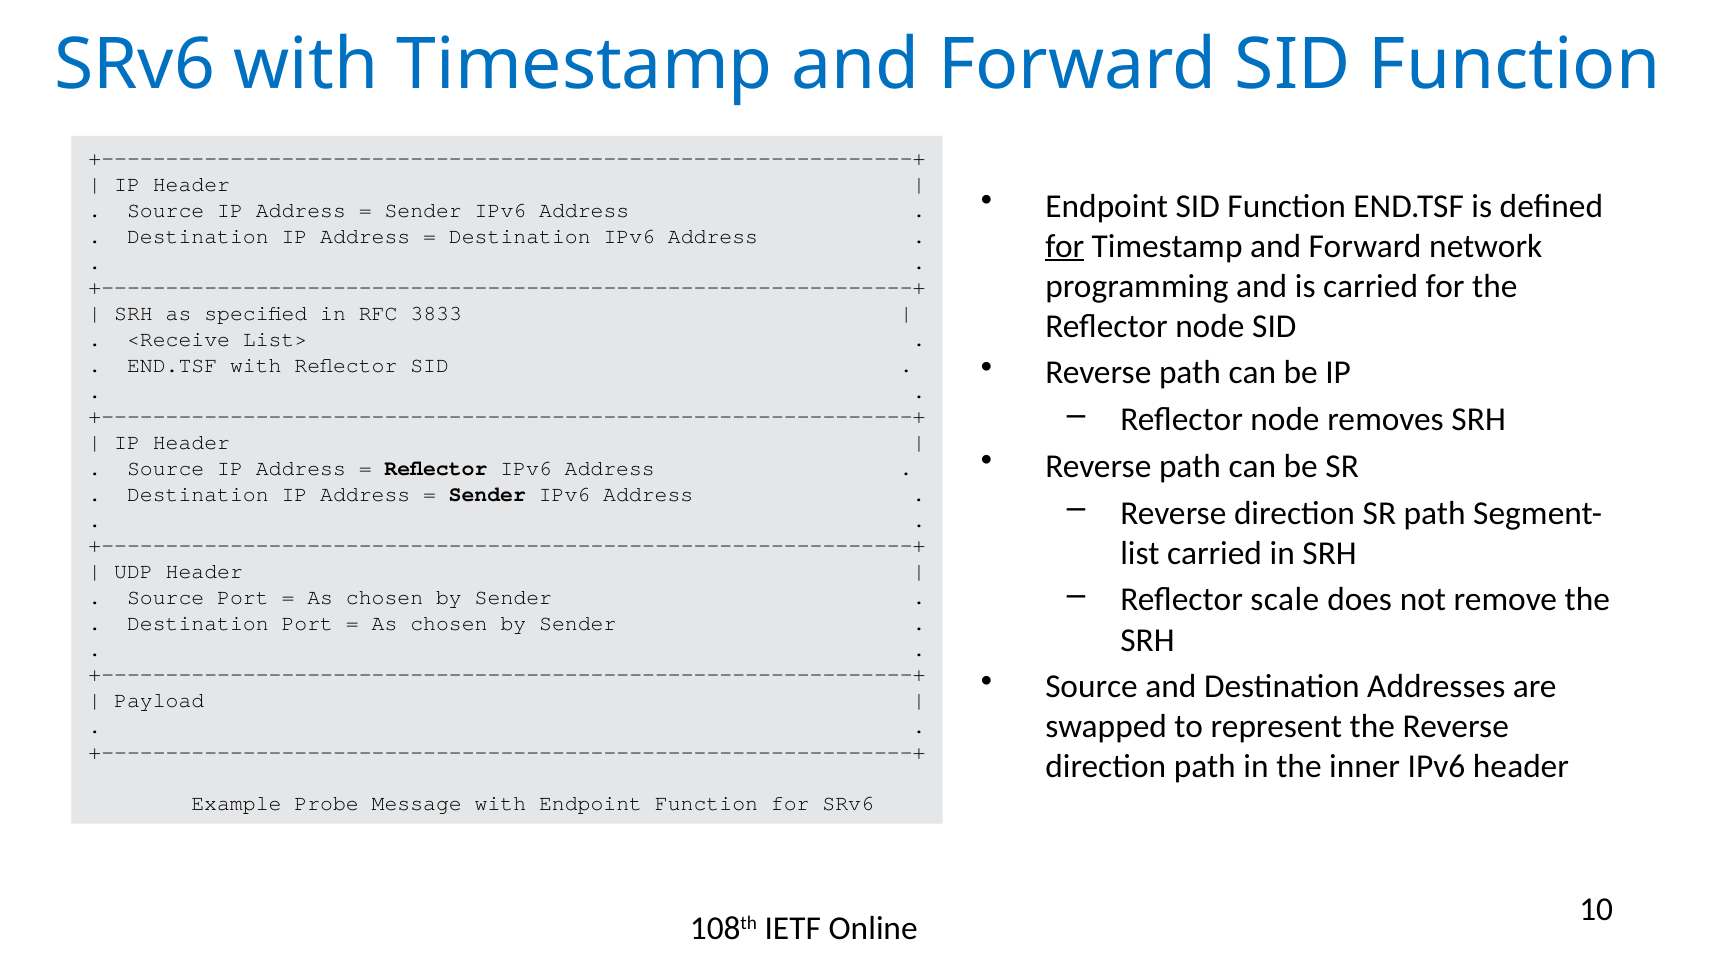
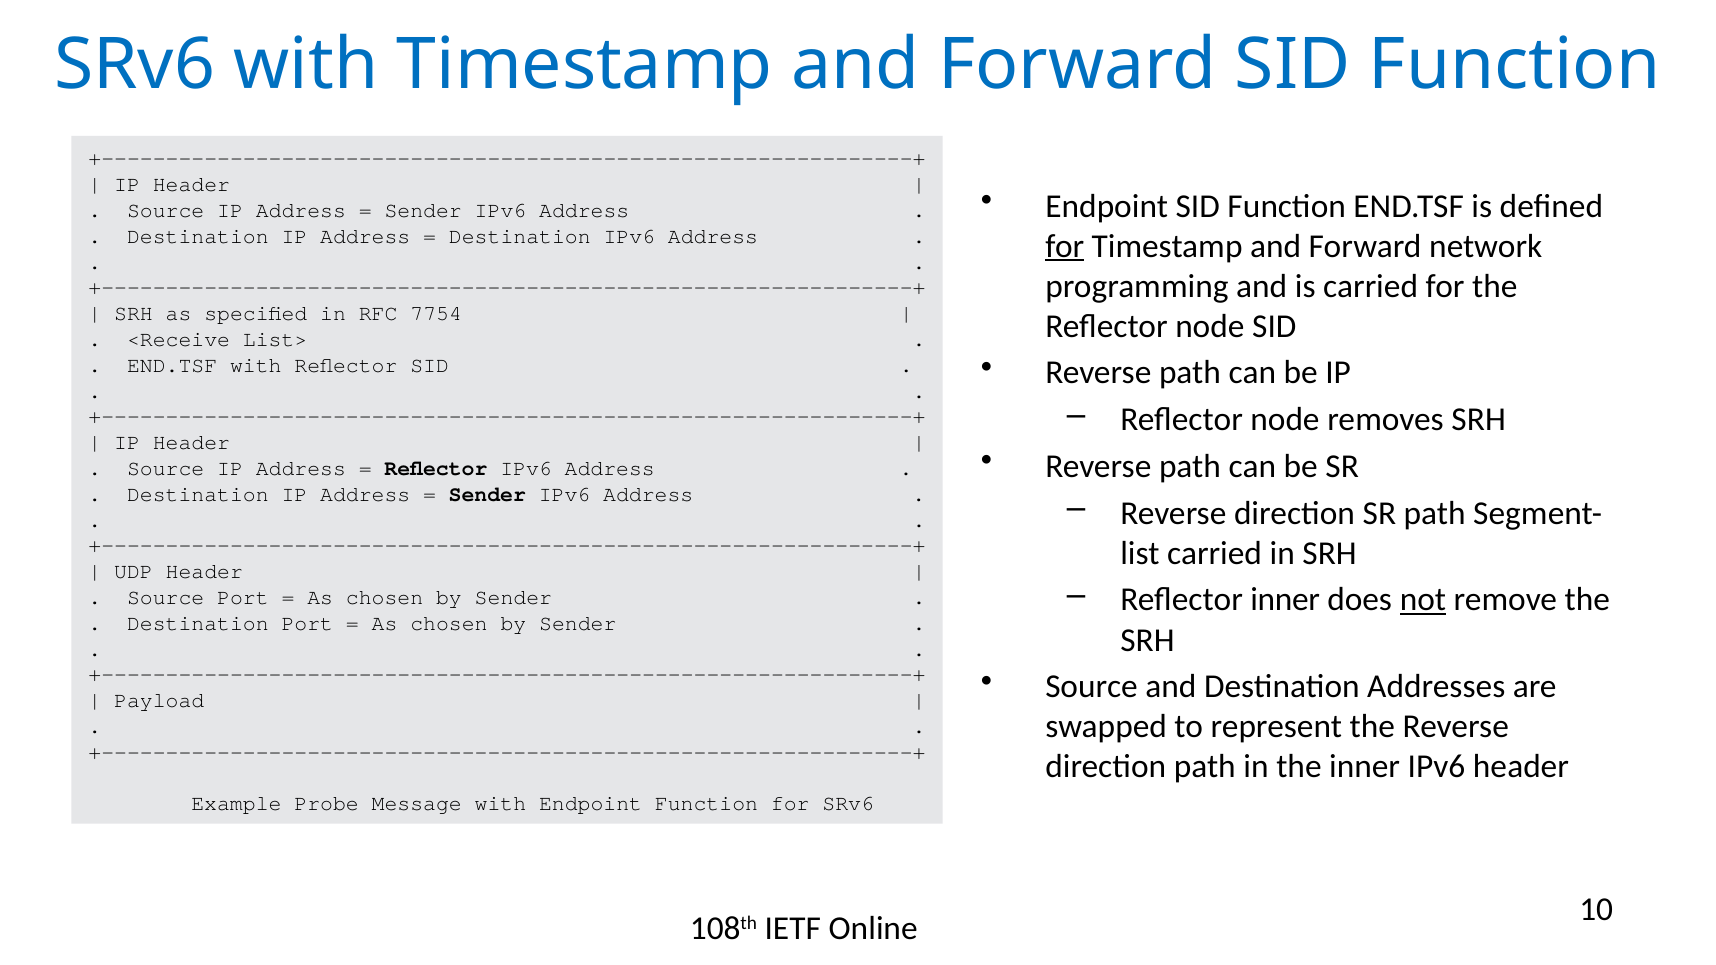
3833: 3833 -> 7754
Reflector scale: scale -> inner
not underline: none -> present
